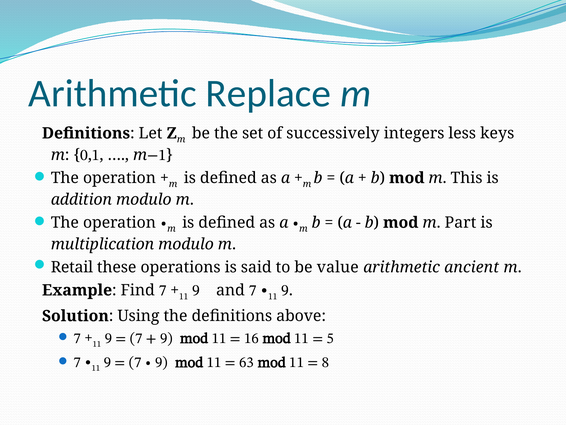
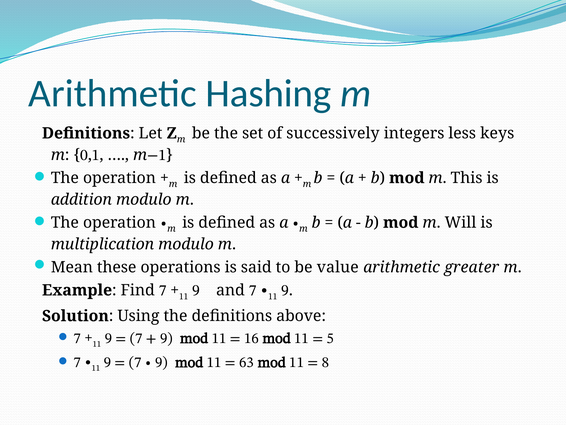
Replace: Replace -> Hashing
Part: Part -> Will
Retail: Retail -> Mean
ancient: ancient -> greater
